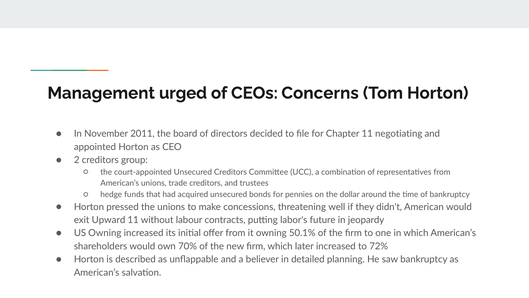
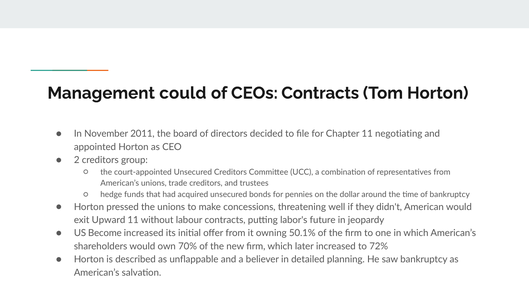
urged: urged -> could
CEOs Concerns: Concerns -> Contracts
US Owning: Owning -> Become
